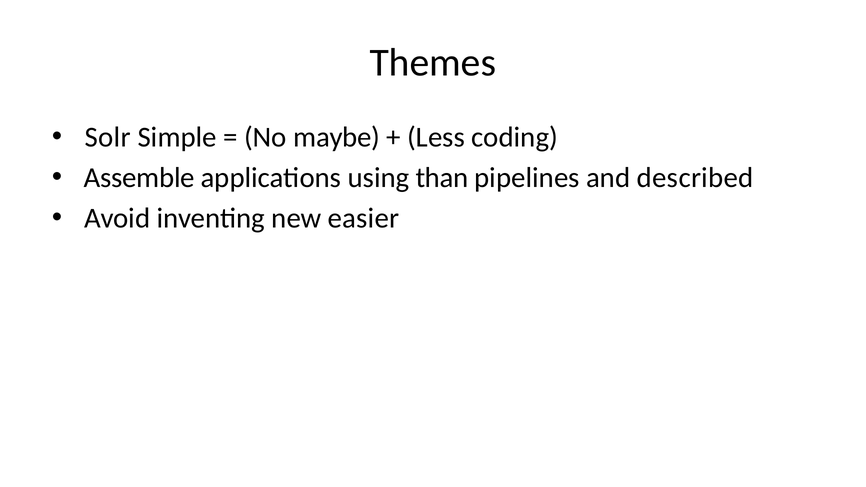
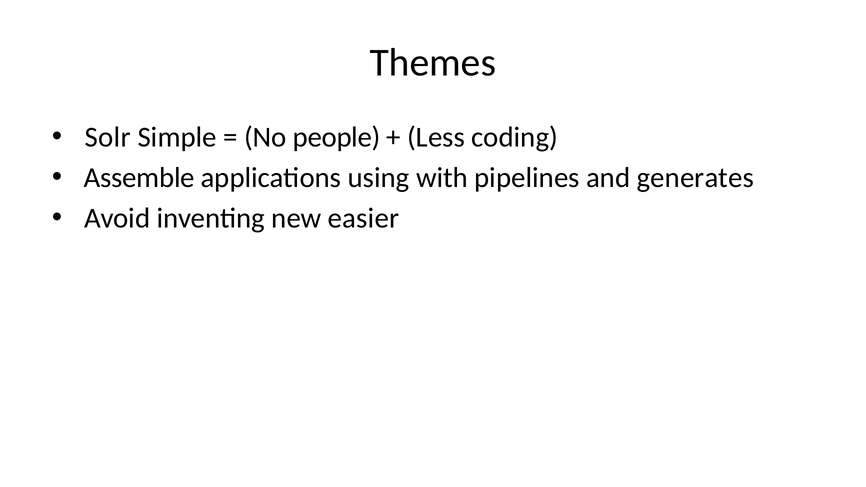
maybe: maybe -> people
than: than -> with
described: described -> generates
